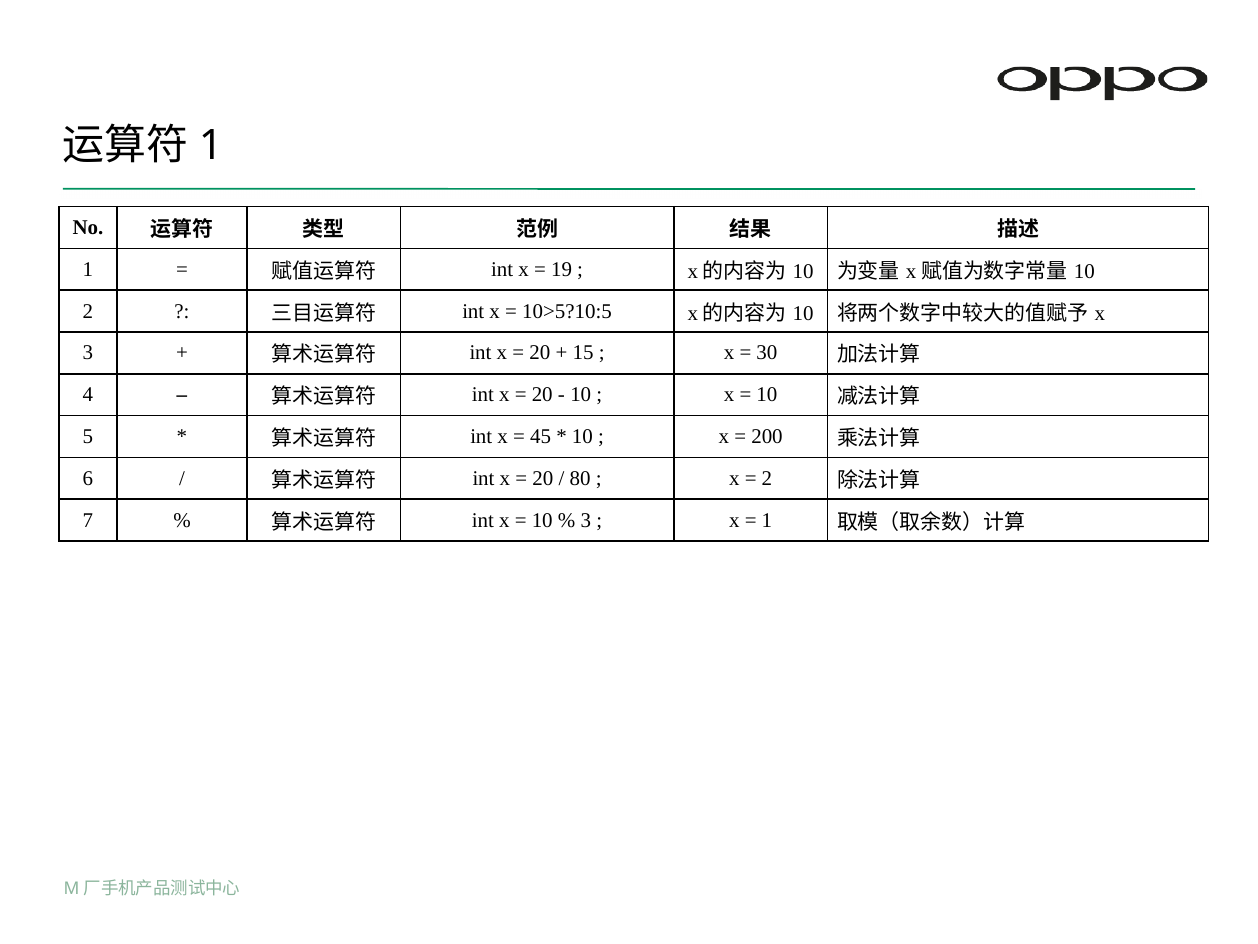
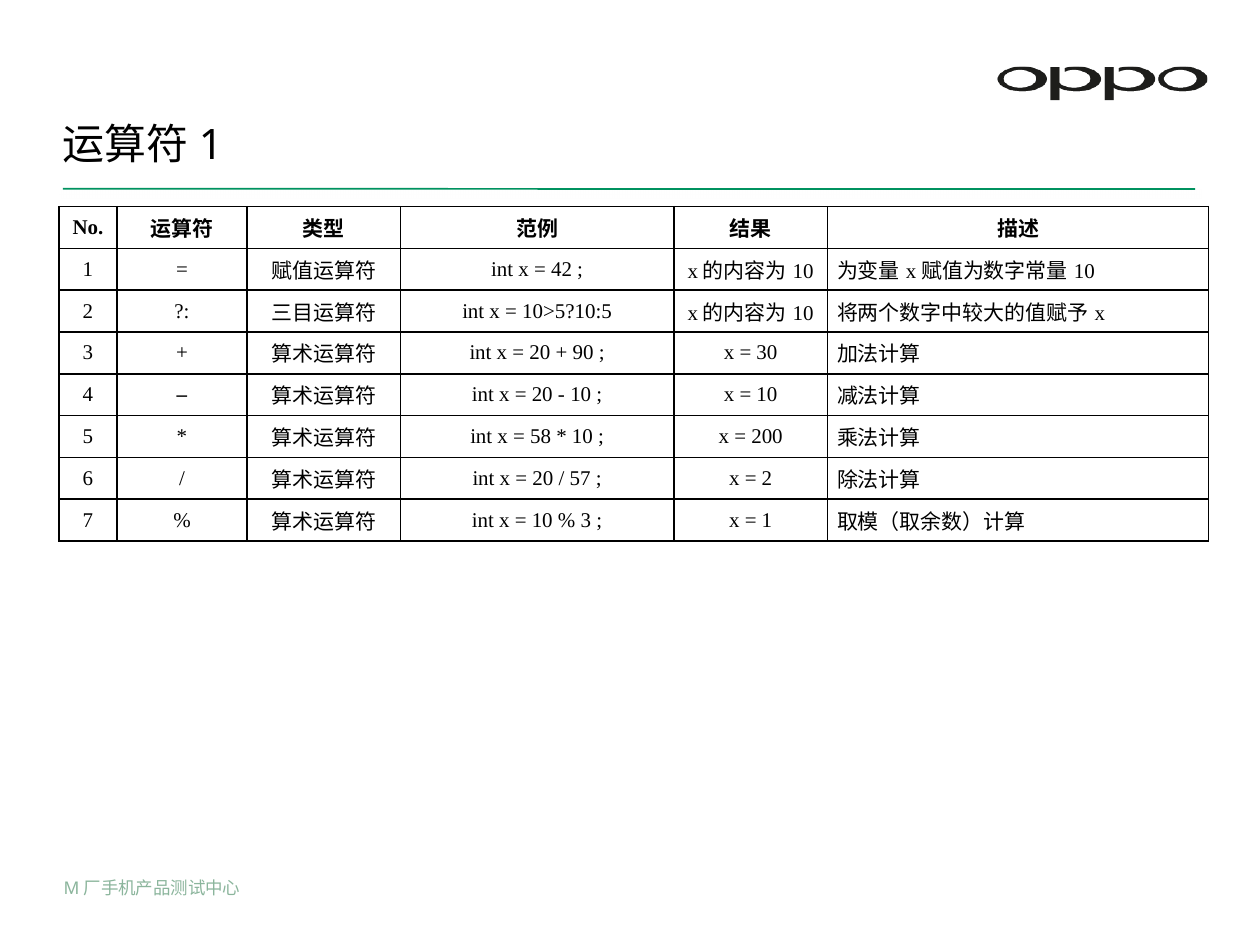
19: 19 -> 42
15: 15 -> 90
45: 45 -> 58
80: 80 -> 57
